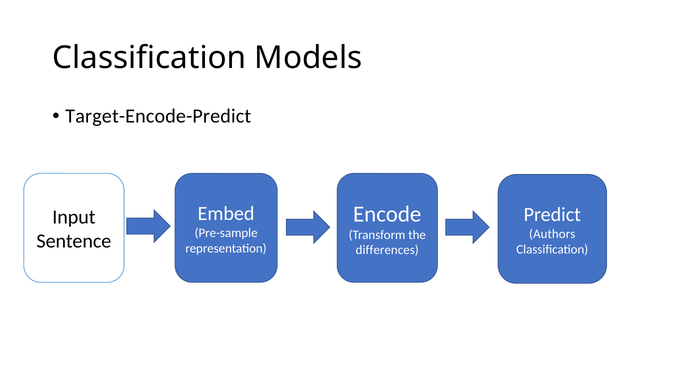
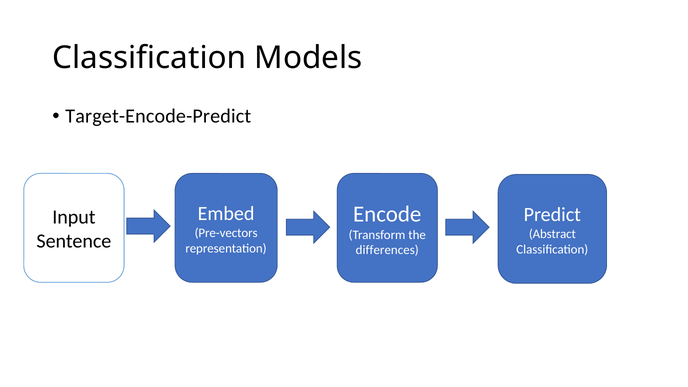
Pre-sample: Pre-sample -> Pre-vectors
Authors: Authors -> Abstract
